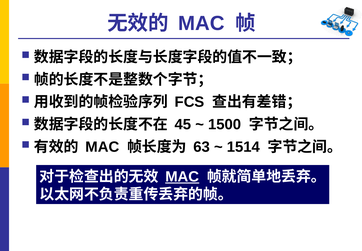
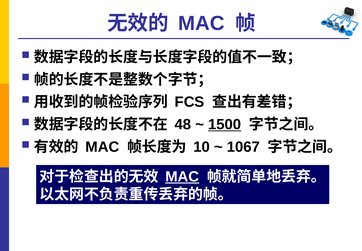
45: 45 -> 48
1500 underline: none -> present
63: 63 -> 10
1514: 1514 -> 1067
